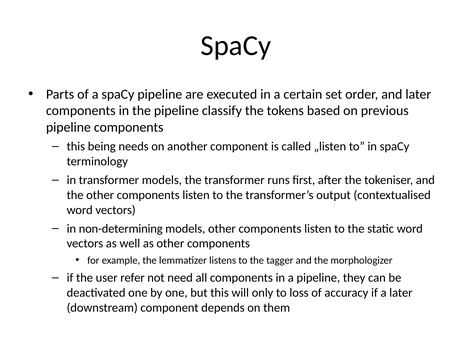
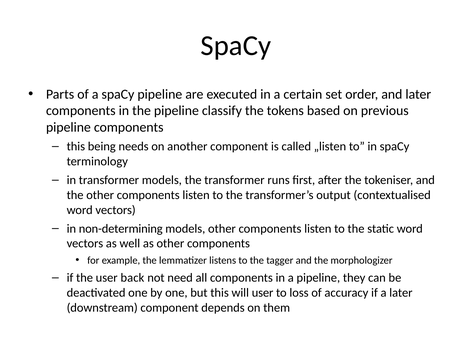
refer: refer -> back
will only: only -> user
